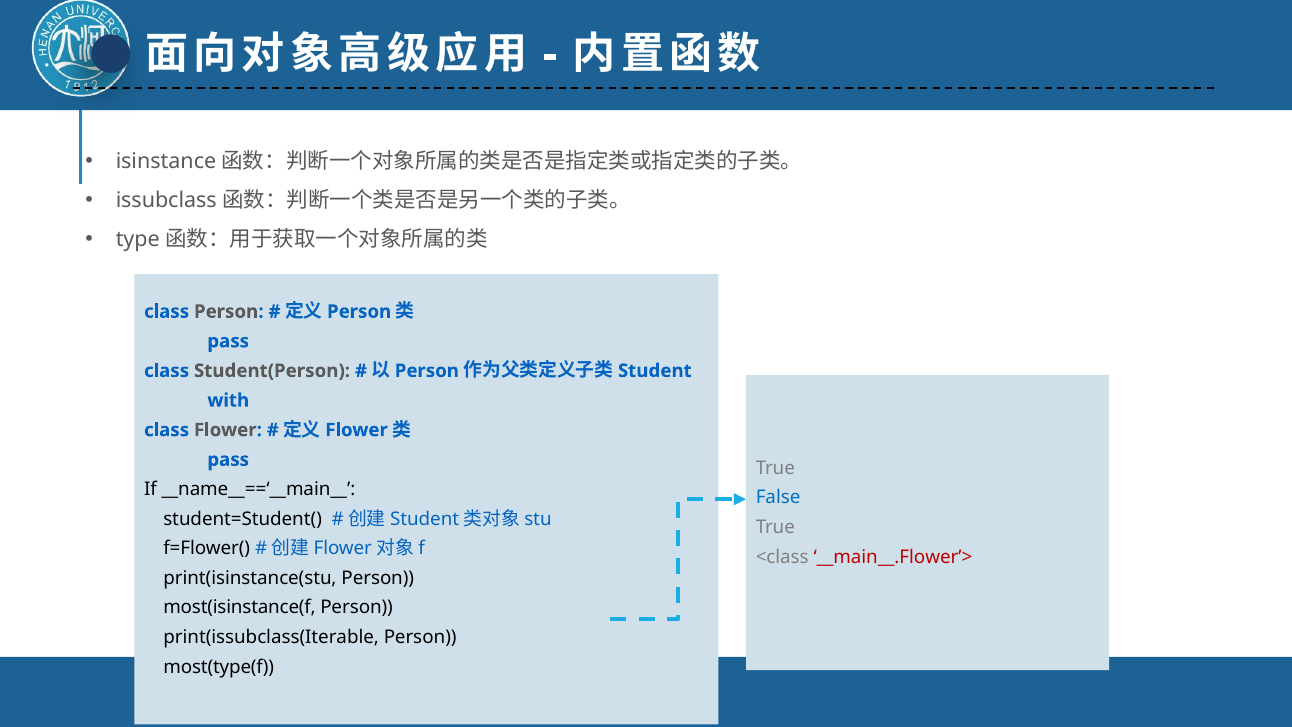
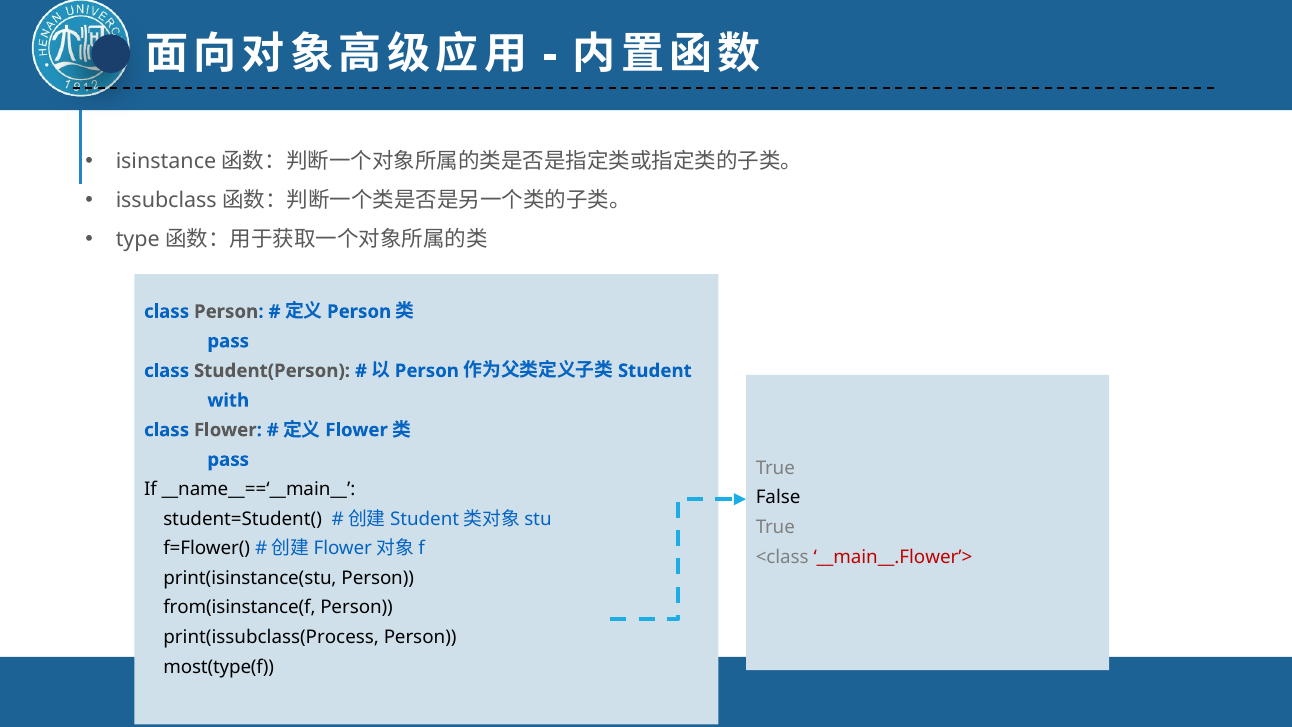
False colour: blue -> black
most(isinstance(f: most(isinstance(f -> from(isinstance(f
print(issubclass(Iterable: print(issubclass(Iterable -> print(issubclass(Process
